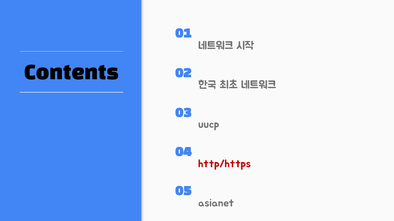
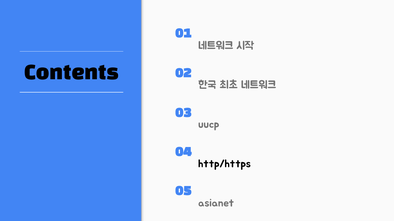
http/https colour: red -> black
